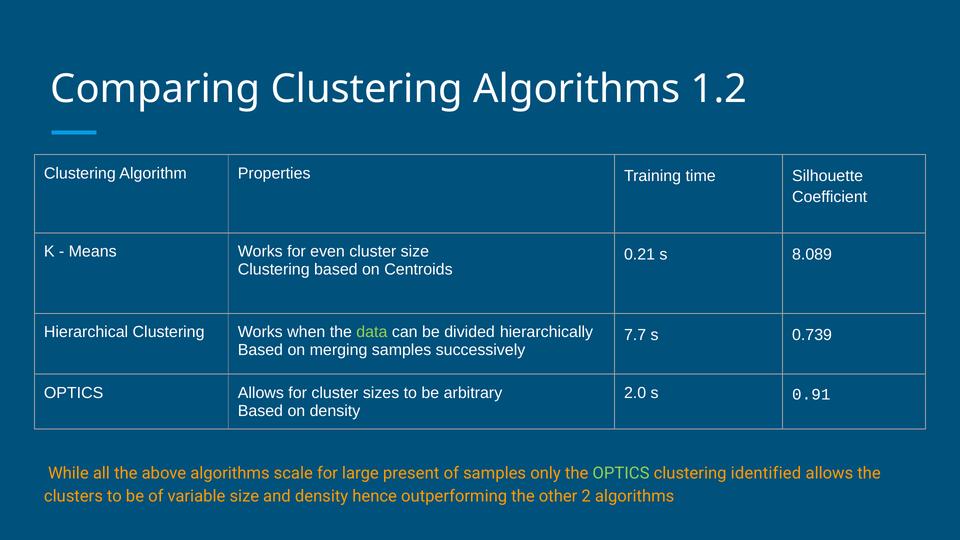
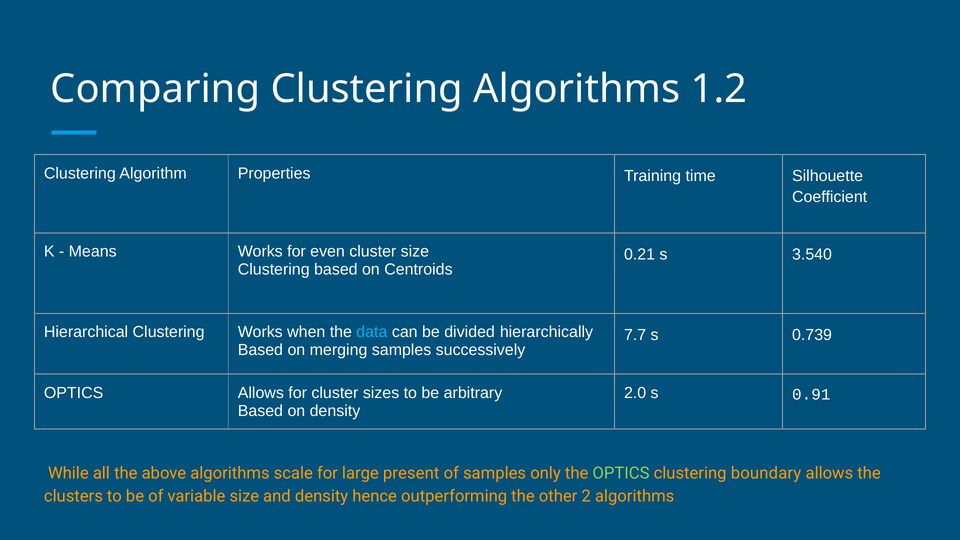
8.089: 8.089 -> 3.540
data colour: light green -> light blue
identified: identified -> boundary
